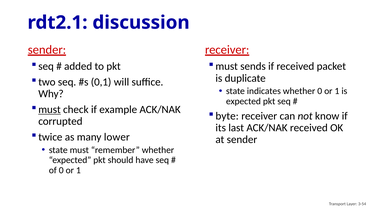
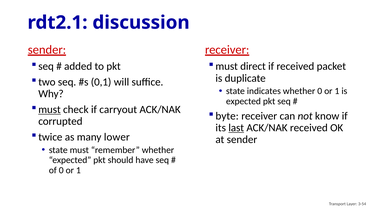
sends: sends -> direct
example: example -> carryout
last underline: none -> present
